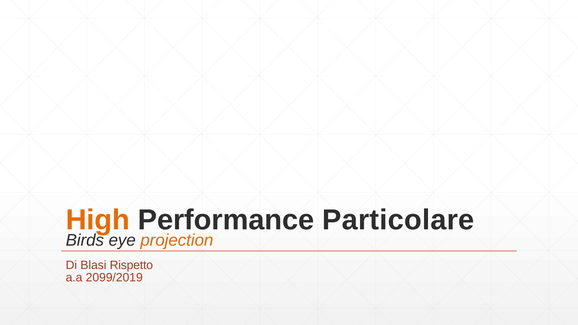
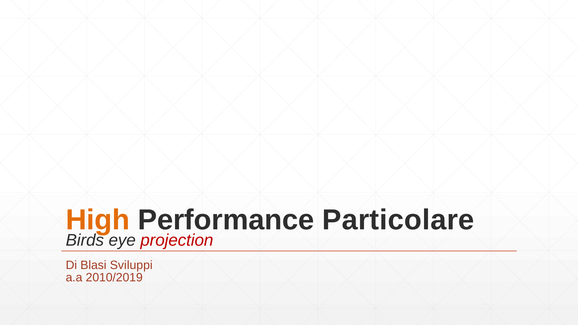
projection colour: orange -> red
Rispetto: Rispetto -> Sviluppi
2099/2019: 2099/2019 -> 2010/2019
